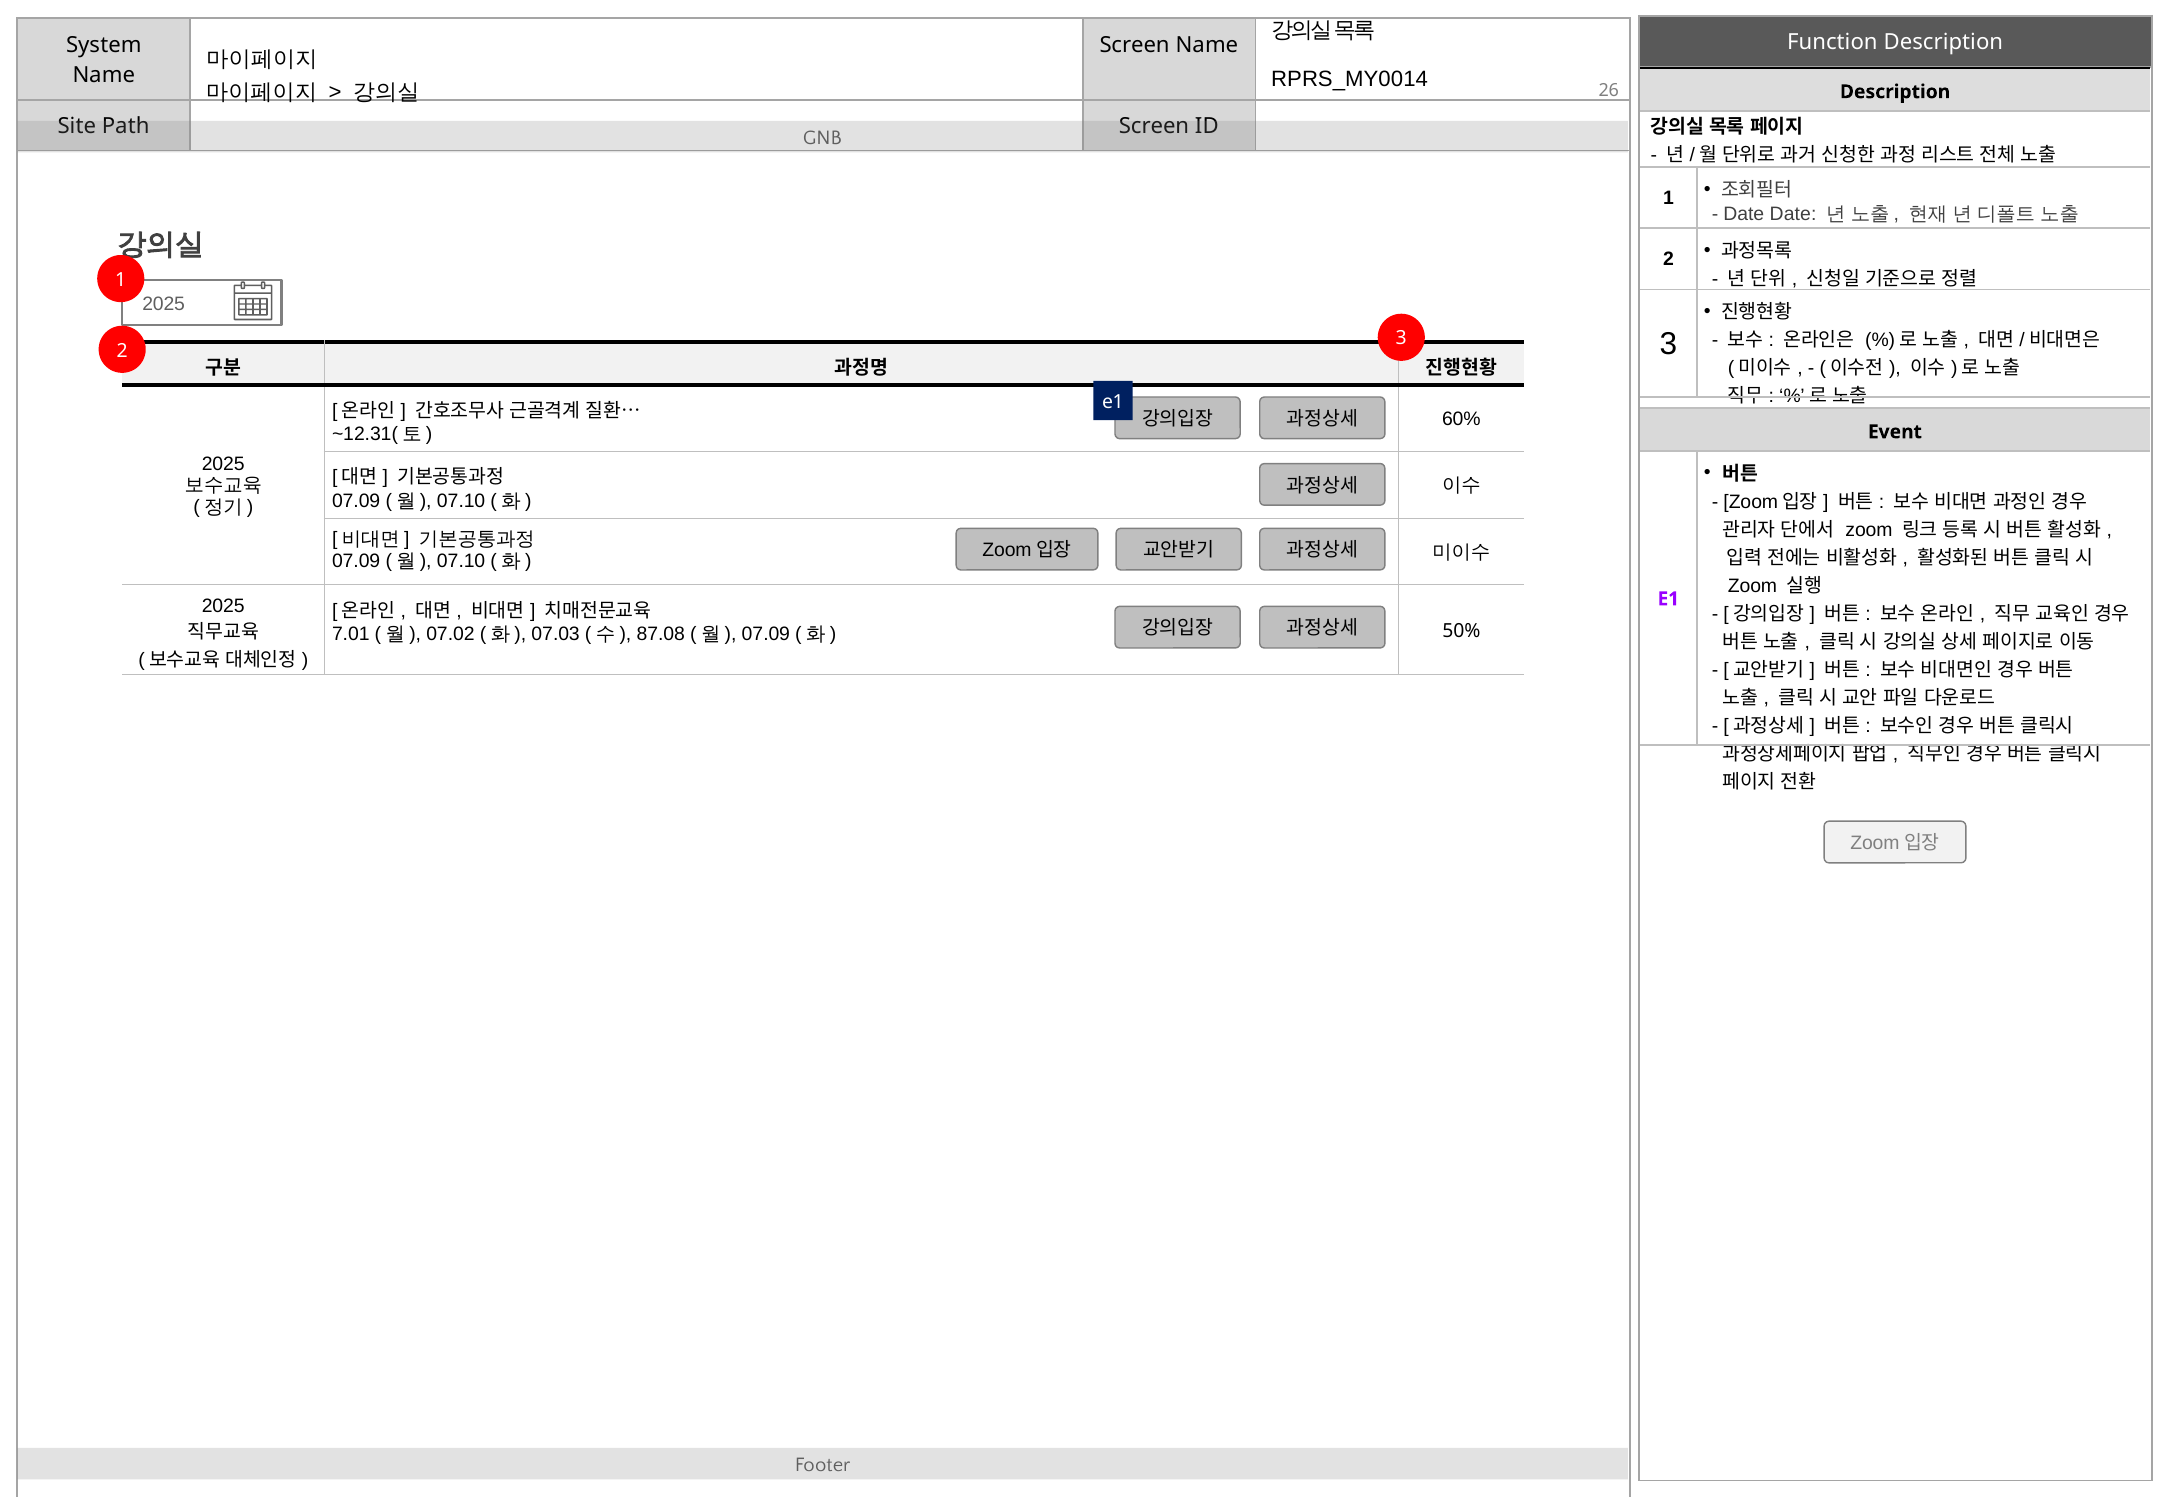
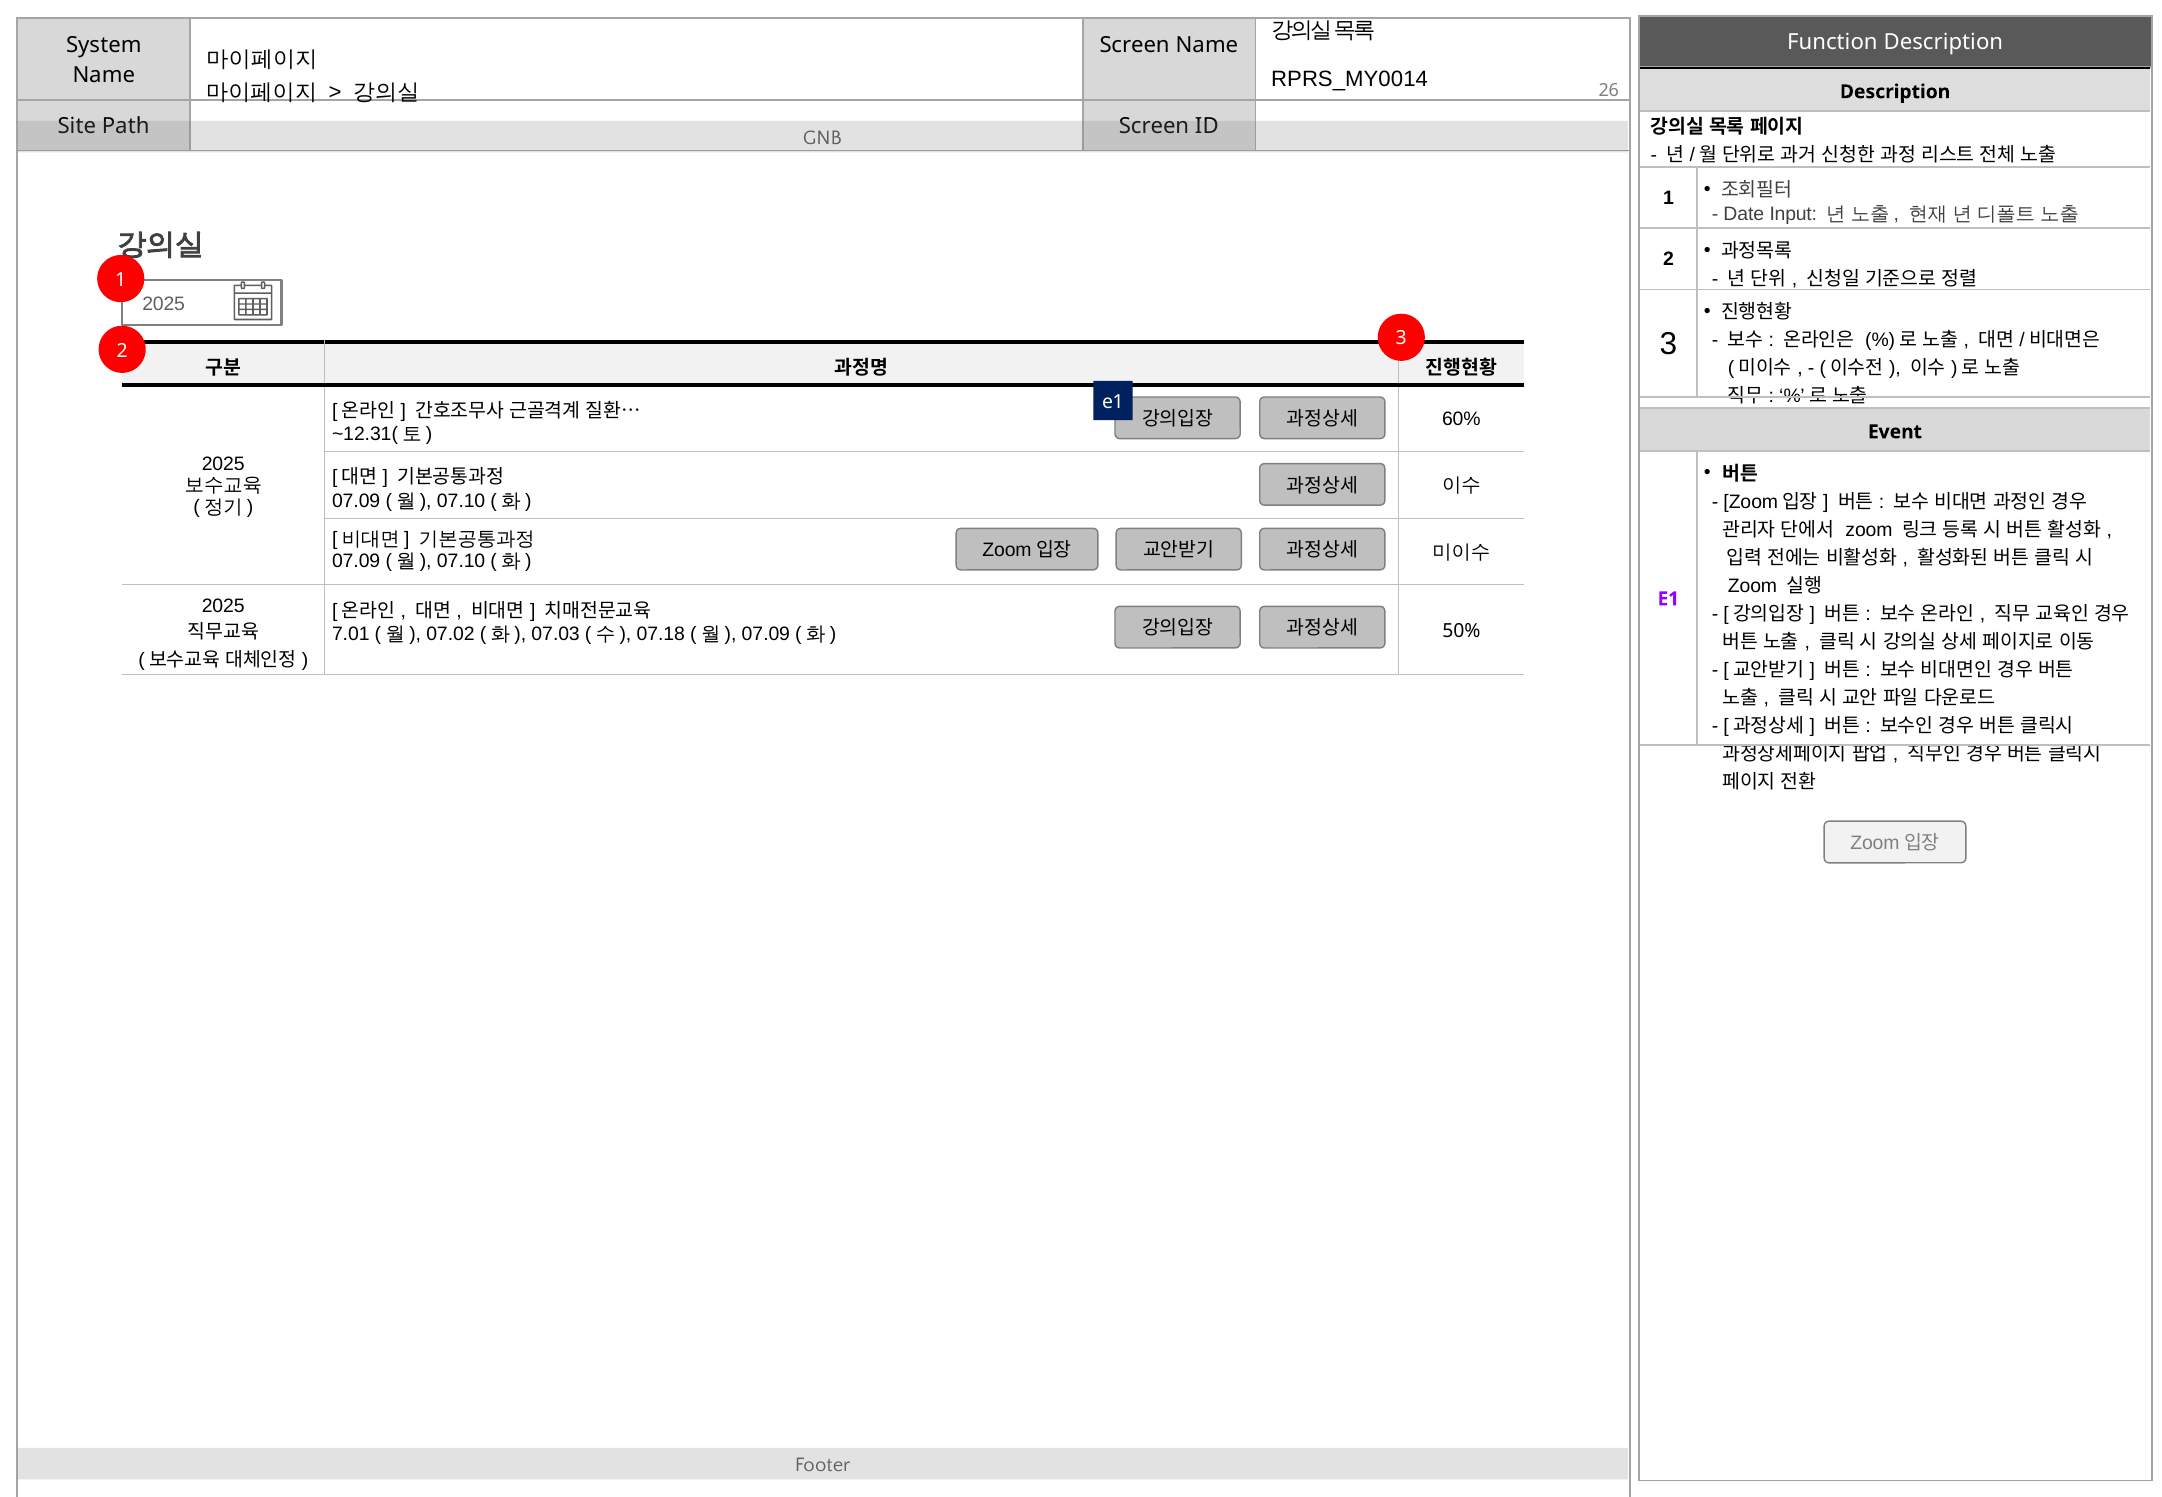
Date Date: Date -> Input
87.08: 87.08 -> 07.18
